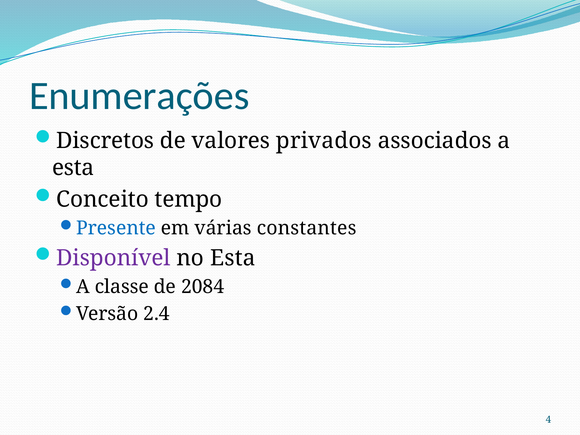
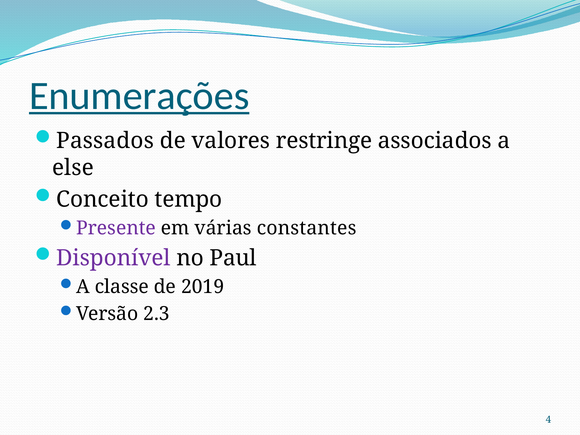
Enumerações underline: none -> present
Discretos: Discretos -> Passados
privados: privados -> restringe
esta at (73, 168): esta -> else
Presente colour: blue -> purple
no Esta: Esta -> Paul
2084: 2084 -> 2019
2.4: 2.4 -> 2.3
